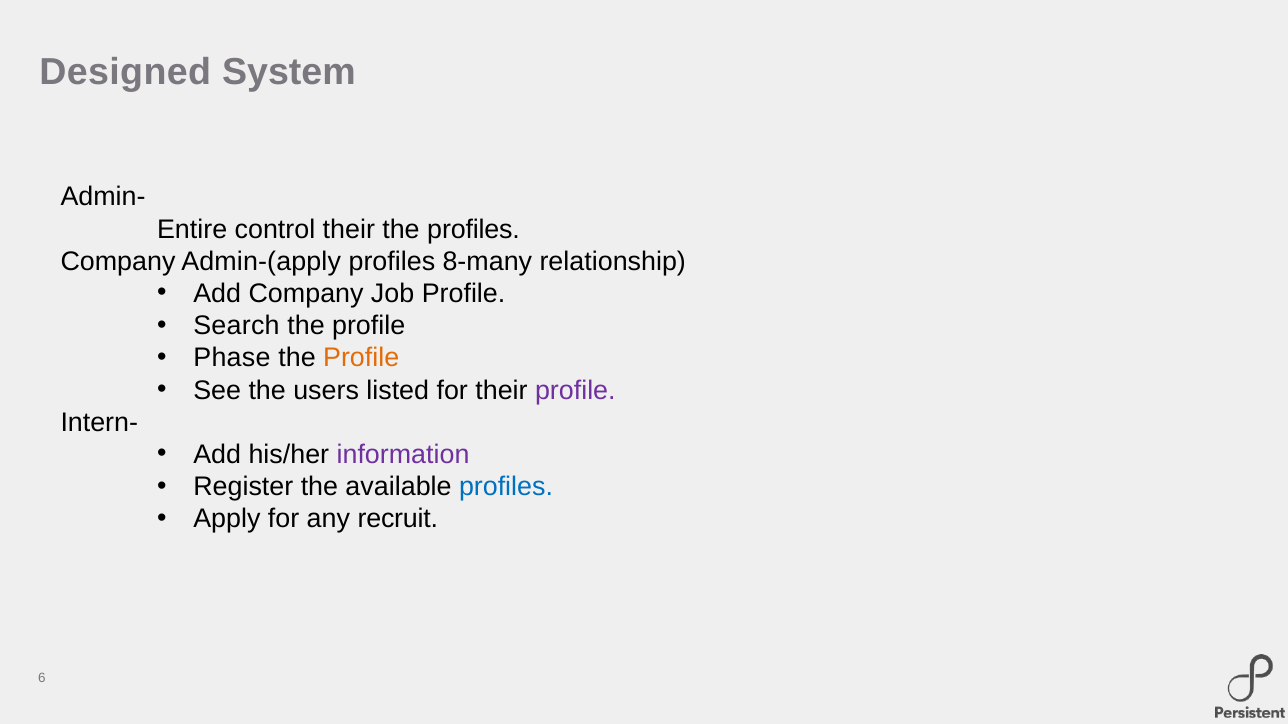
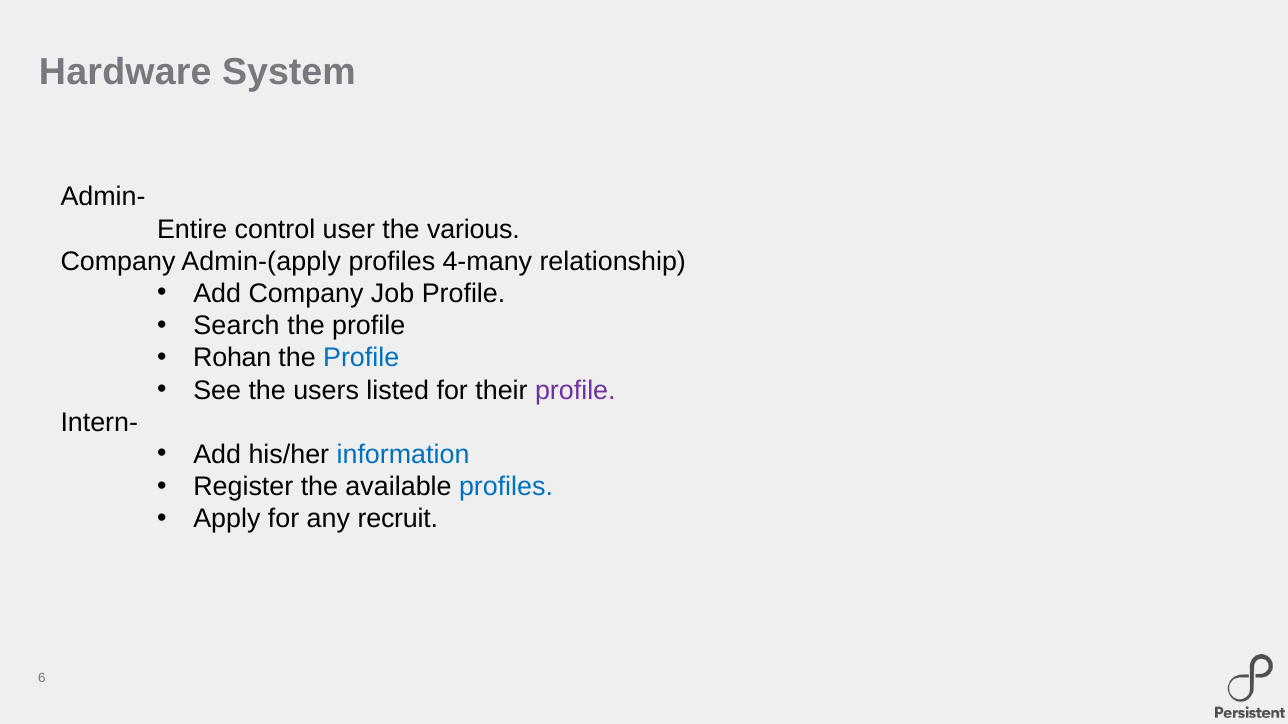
Designed: Designed -> Hardware
control their: their -> user
the profiles: profiles -> various
8-many: 8-many -> 4-many
Phase: Phase -> Rohan
Profile at (361, 358) colour: orange -> blue
information colour: purple -> blue
